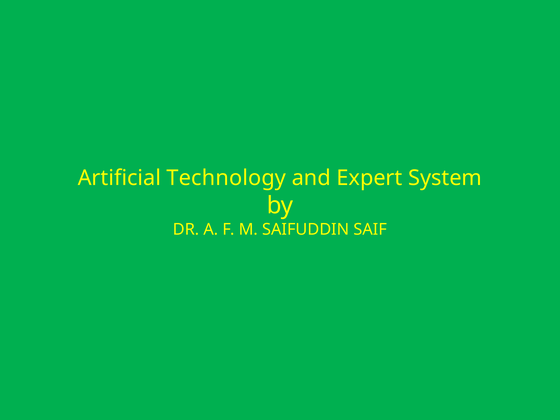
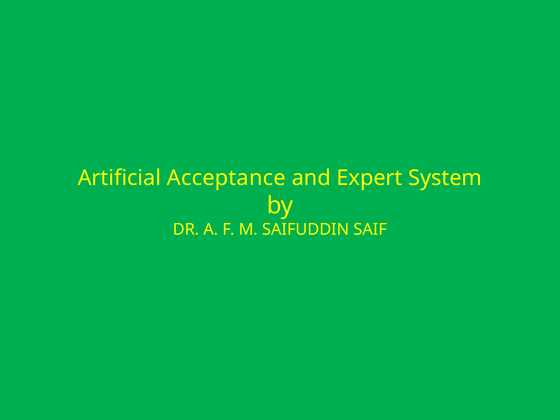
Technology: Technology -> Acceptance
